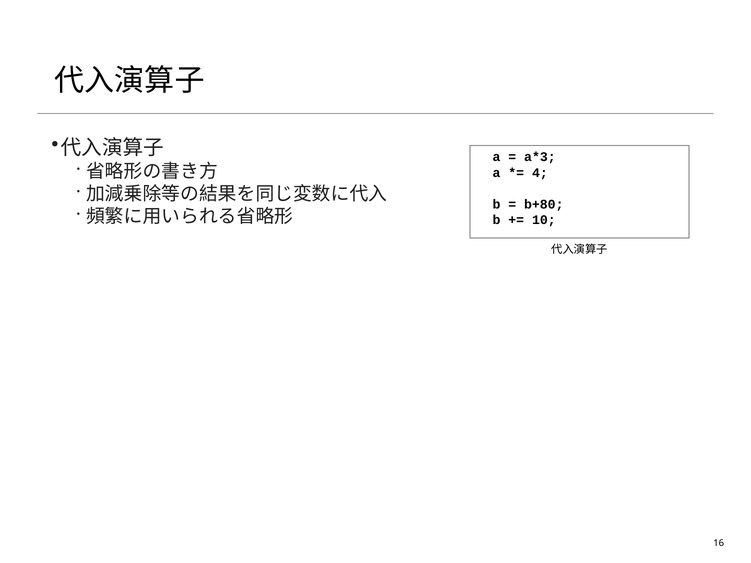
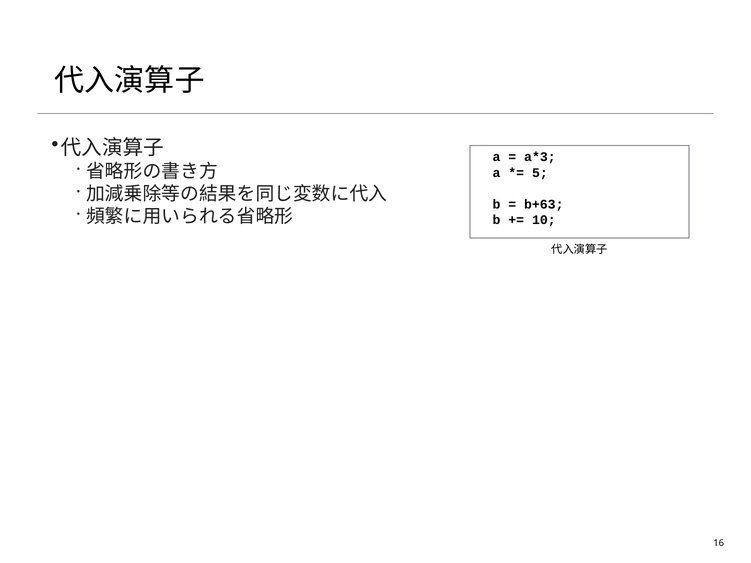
4: 4 -> 5
b+80: b+80 -> b+63
